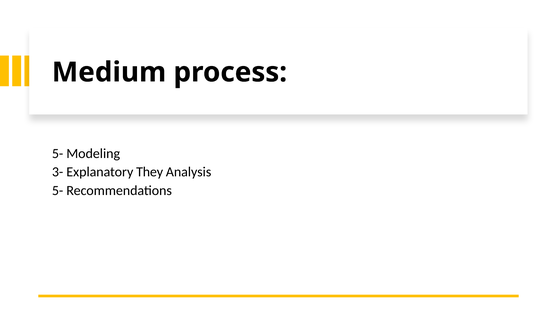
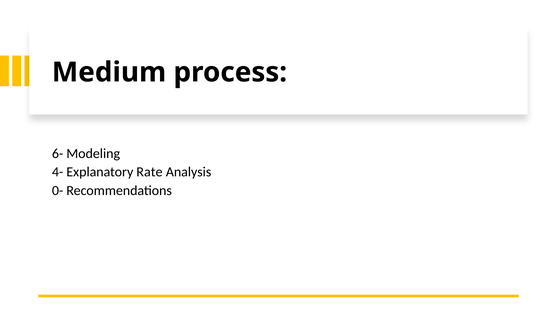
5- at (58, 154): 5- -> 6-
3-: 3- -> 4-
They: They -> Rate
5- at (58, 191): 5- -> 0-
